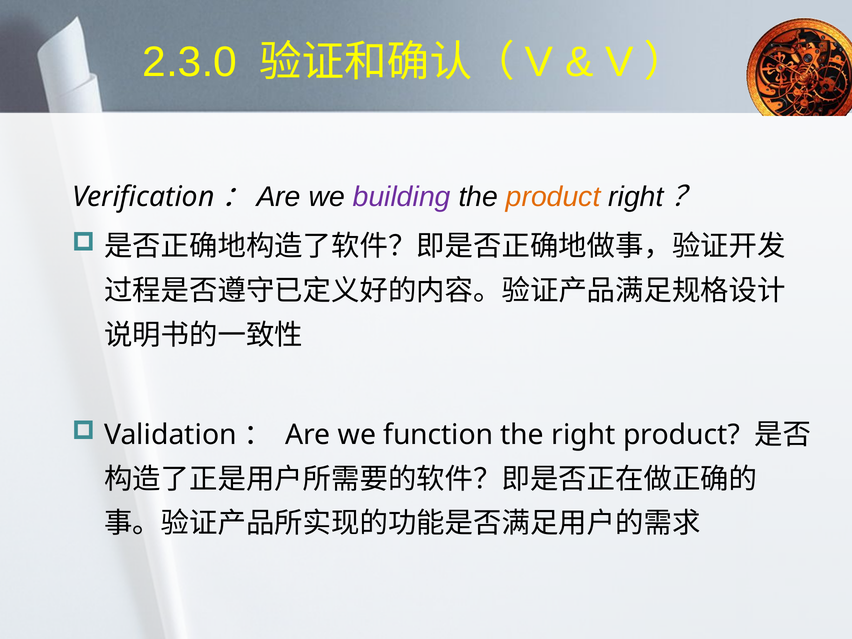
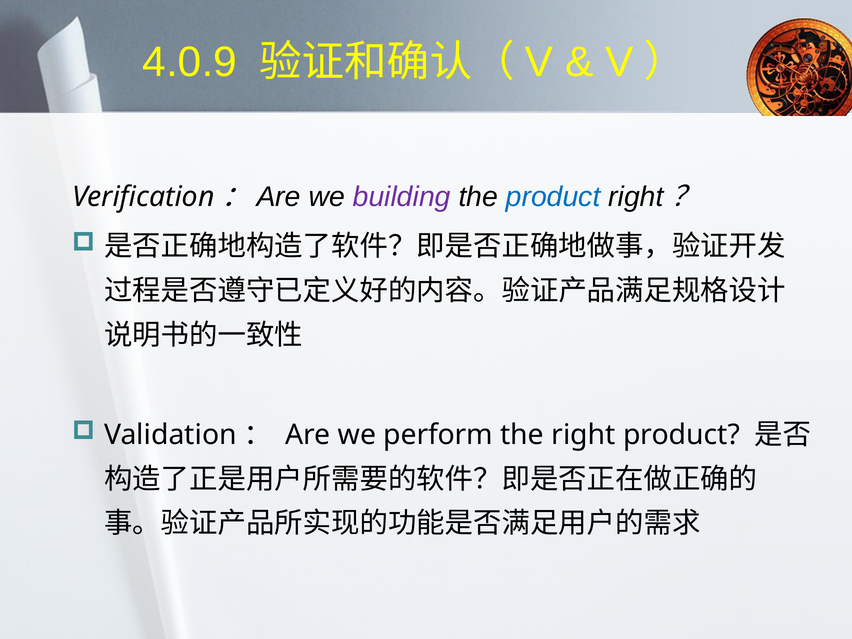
2.3.0: 2.3.0 -> 4.0.9
product at (553, 197) colour: orange -> blue
function: function -> perform
